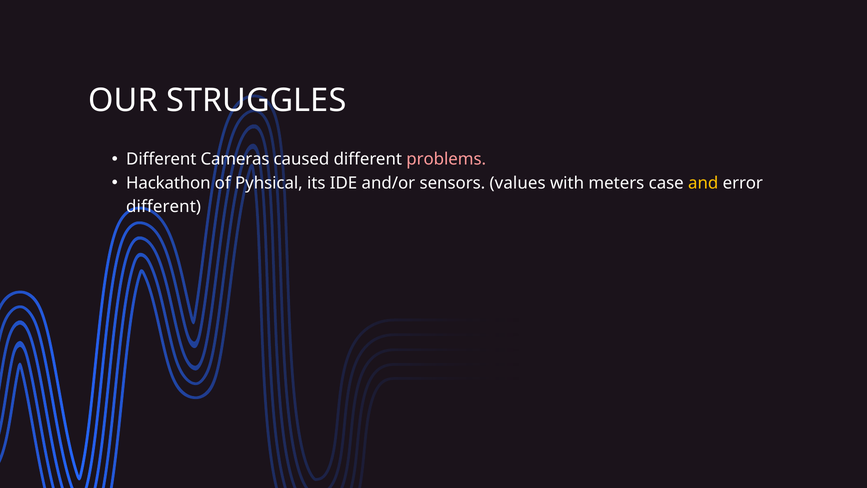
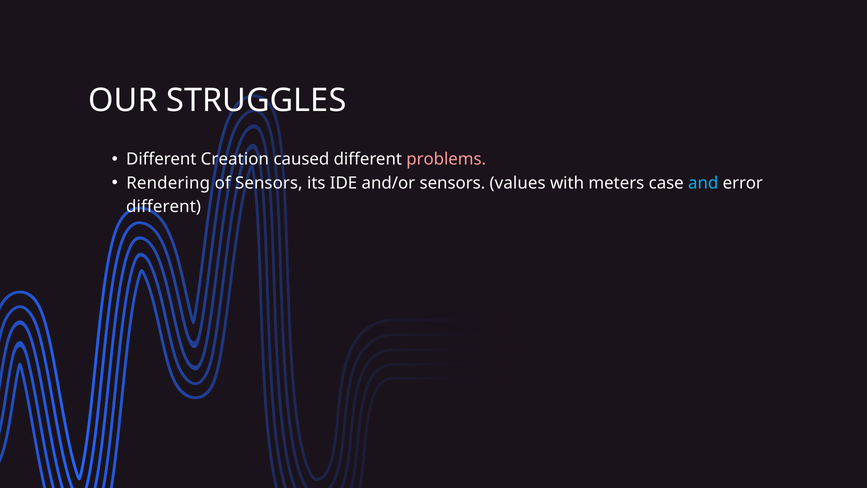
Cameras: Cameras -> Creation
Hackathon: Hackathon -> Rendering
of Pyhsical: Pyhsical -> Sensors
and colour: yellow -> light blue
